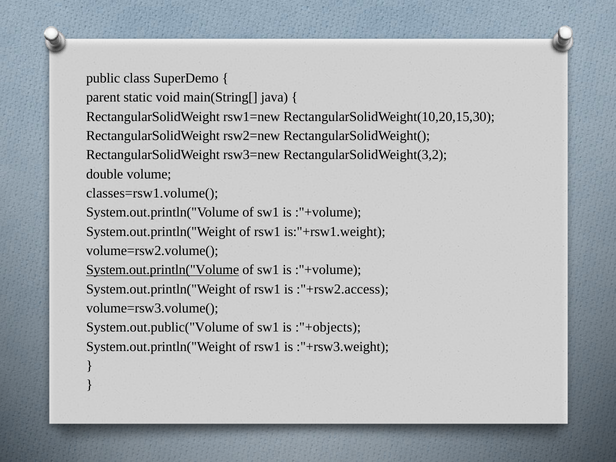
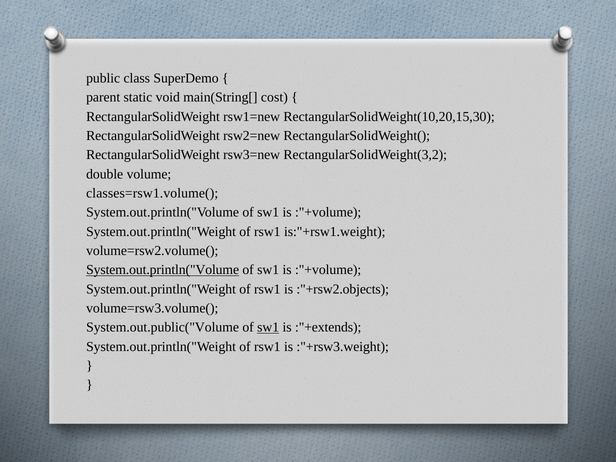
java: java -> cost
:"+rsw2.access: :"+rsw2.access -> :"+rsw2.objects
sw1 at (268, 327) underline: none -> present
:"+objects: :"+objects -> :"+extends
